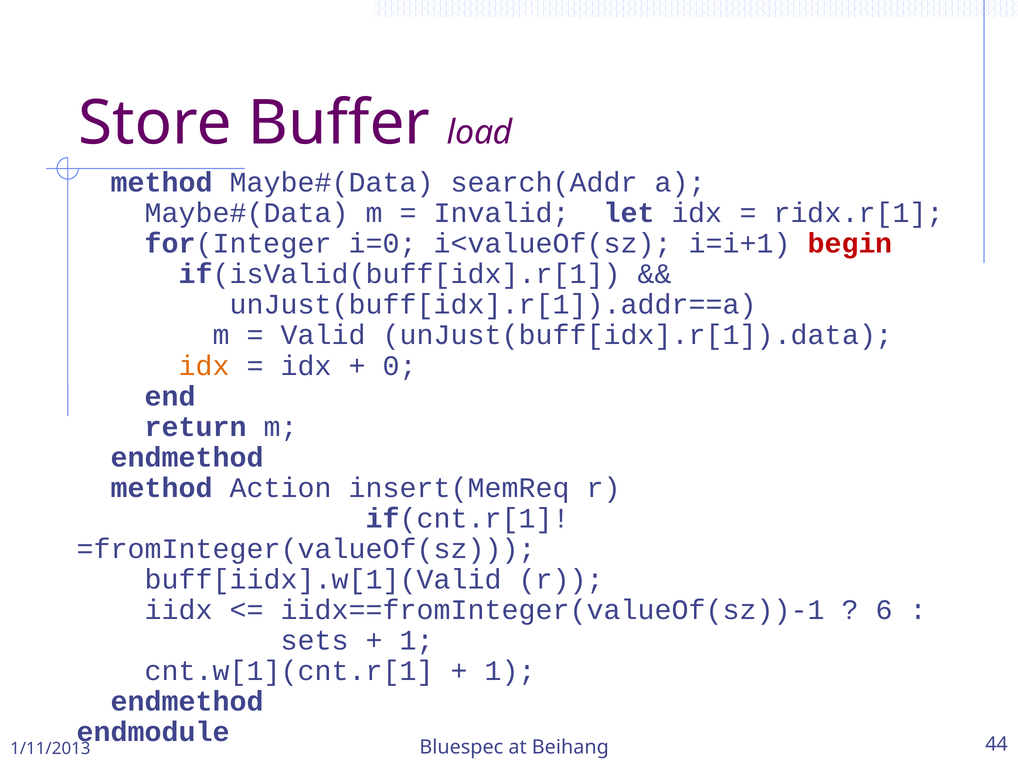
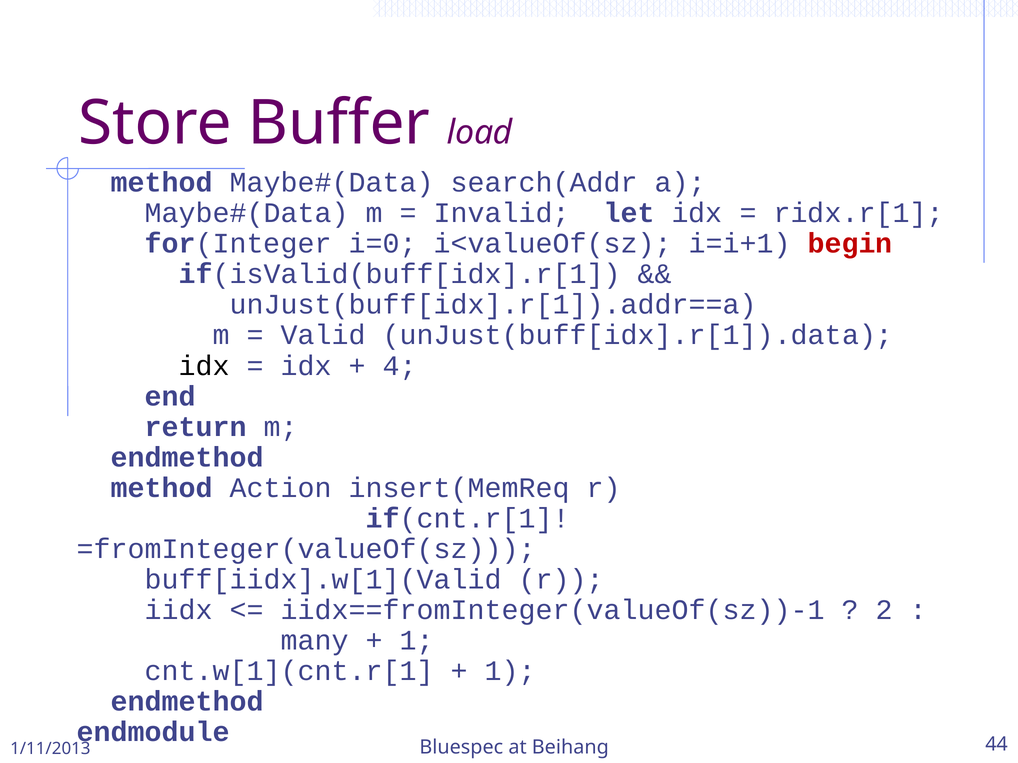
idx at (204, 366) colour: orange -> black
0: 0 -> 4
6: 6 -> 2
sets: sets -> many
